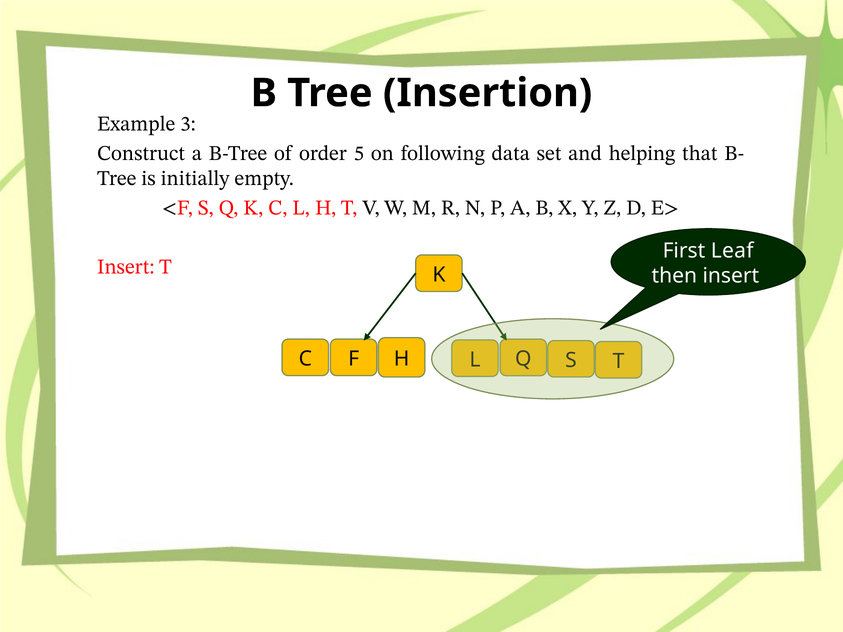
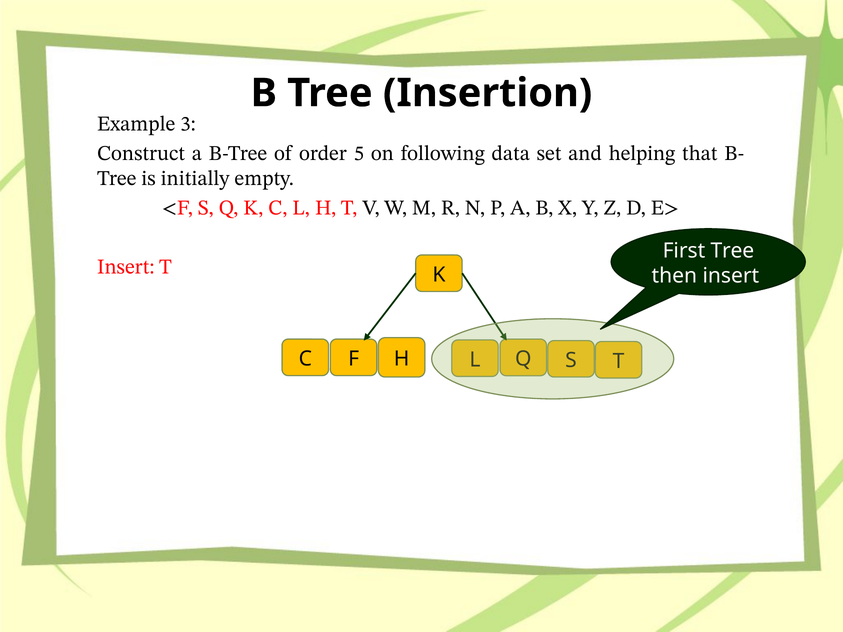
First Leaf: Leaf -> Tree
